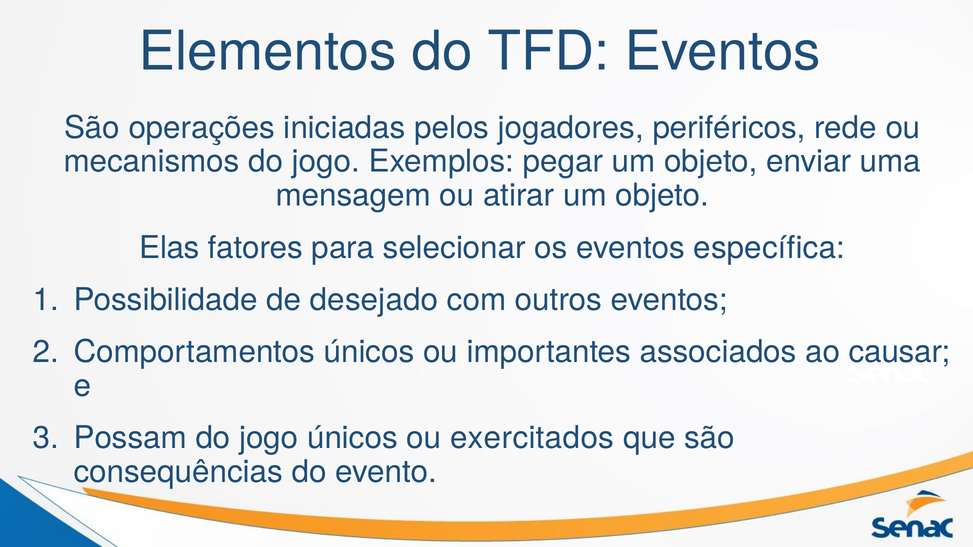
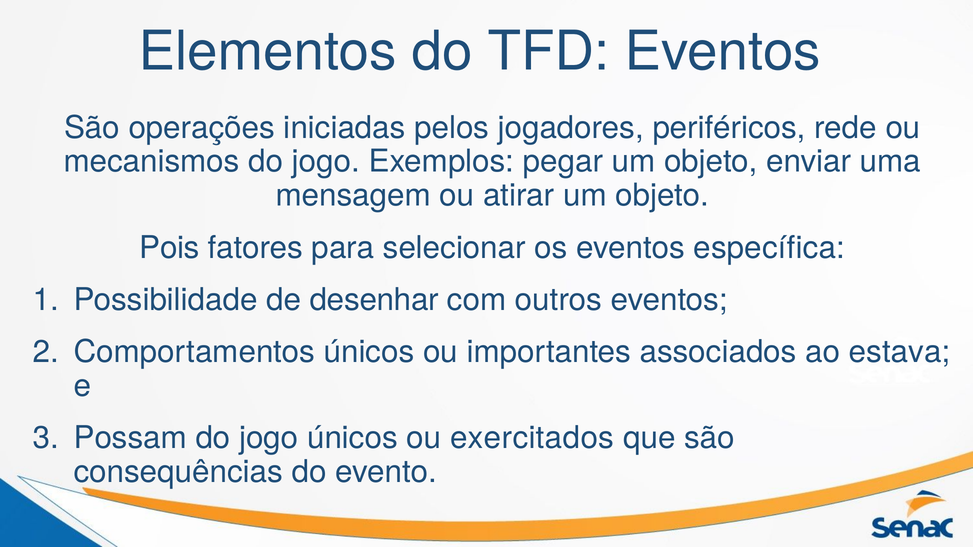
Elas: Elas -> Pois
desejado: desejado -> desenhar
causar: causar -> estava
